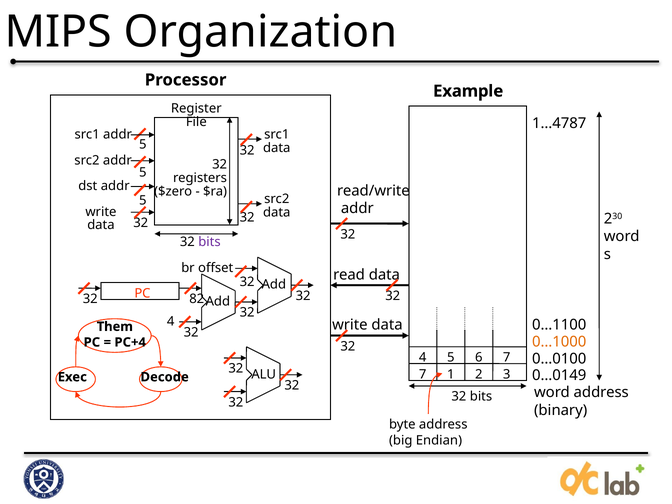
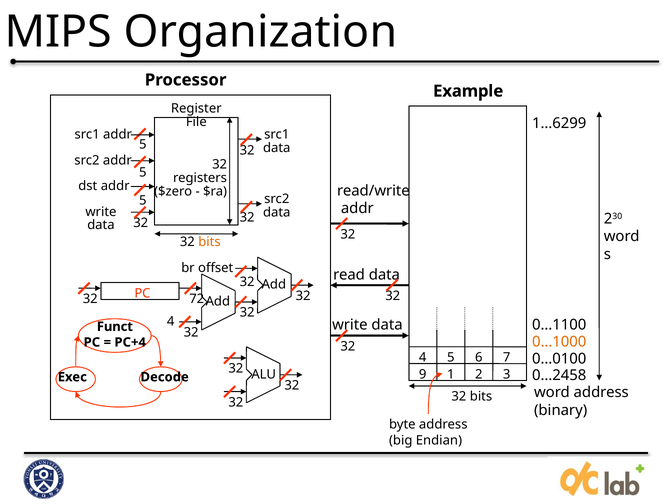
1…4787: 1…4787 -> 1…6299
bits at (210, 242) colour: purple -> orange
82: 82 -> 72
Them: Them -> Funct
ALU 7: 7 -> 9
0…0149: 0…0149 -> 0…2458
